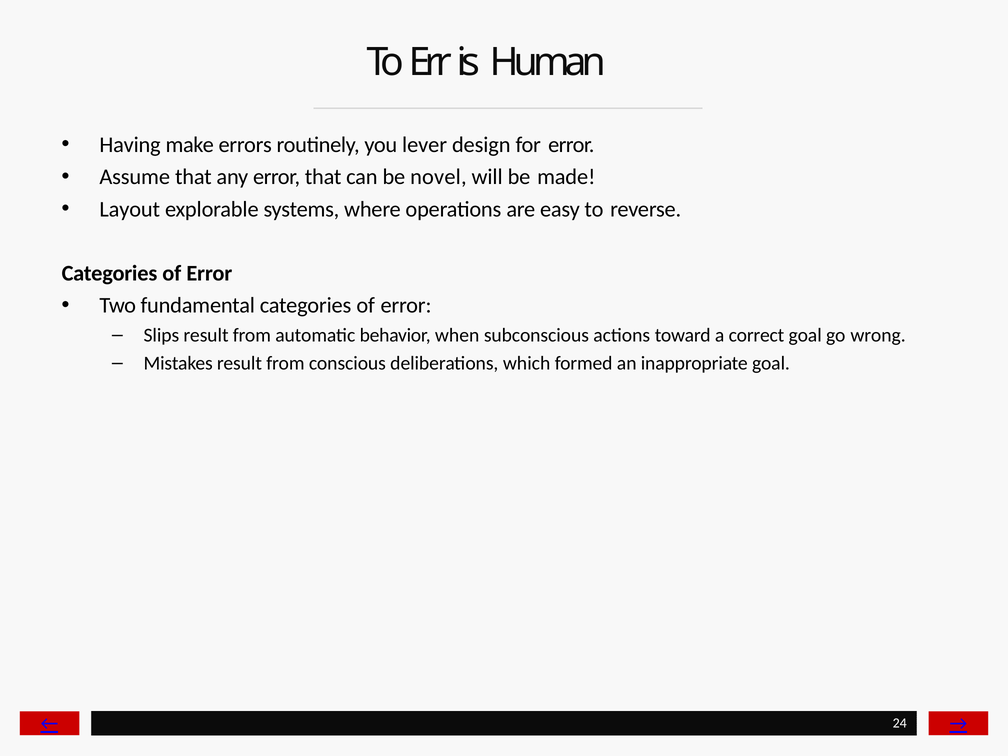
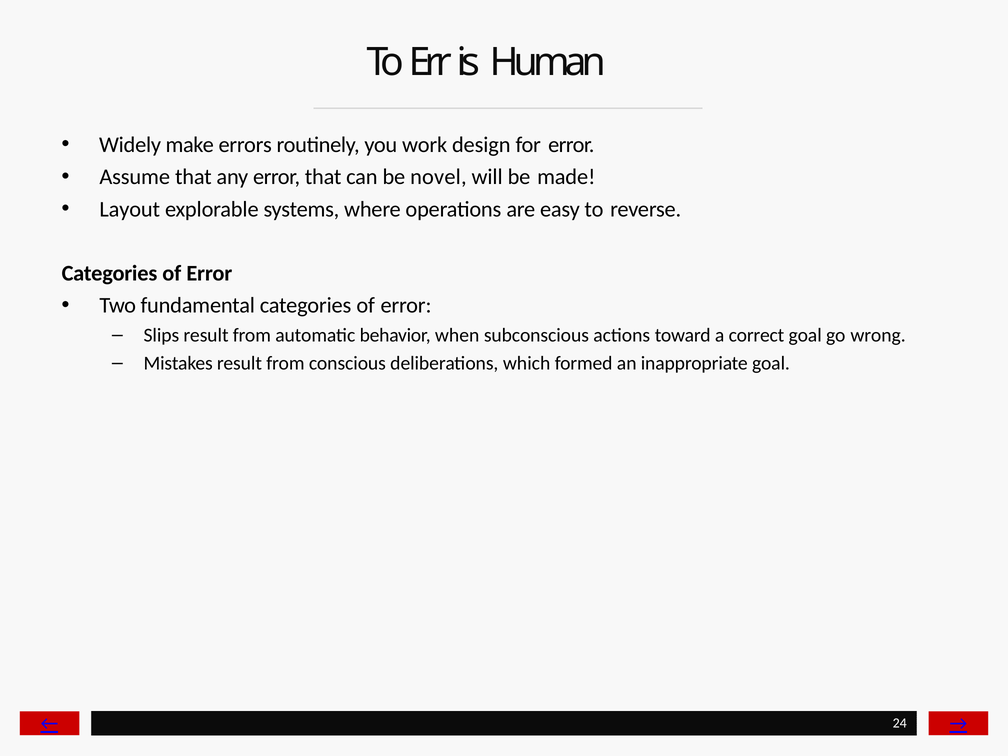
Having: Having -> Widely
lever: lever -> work
